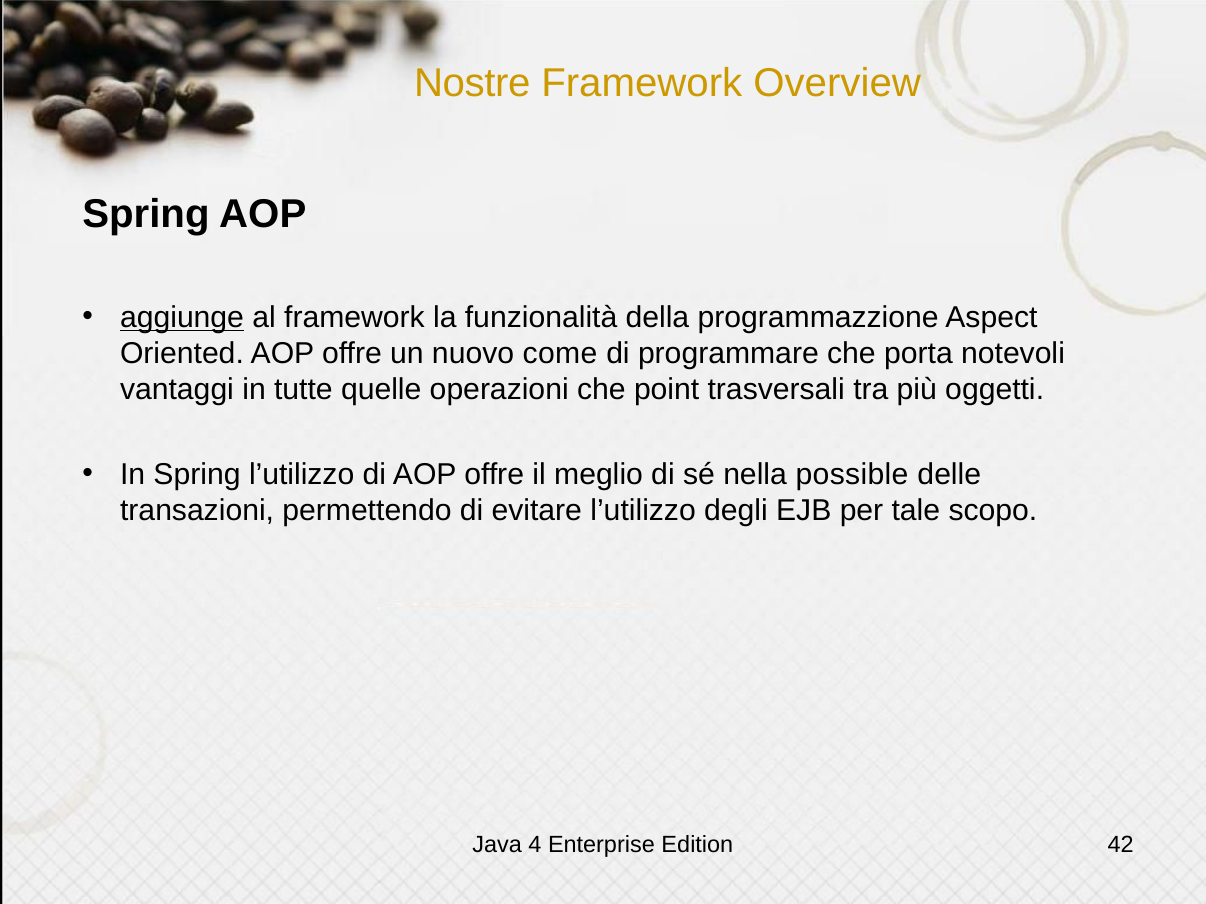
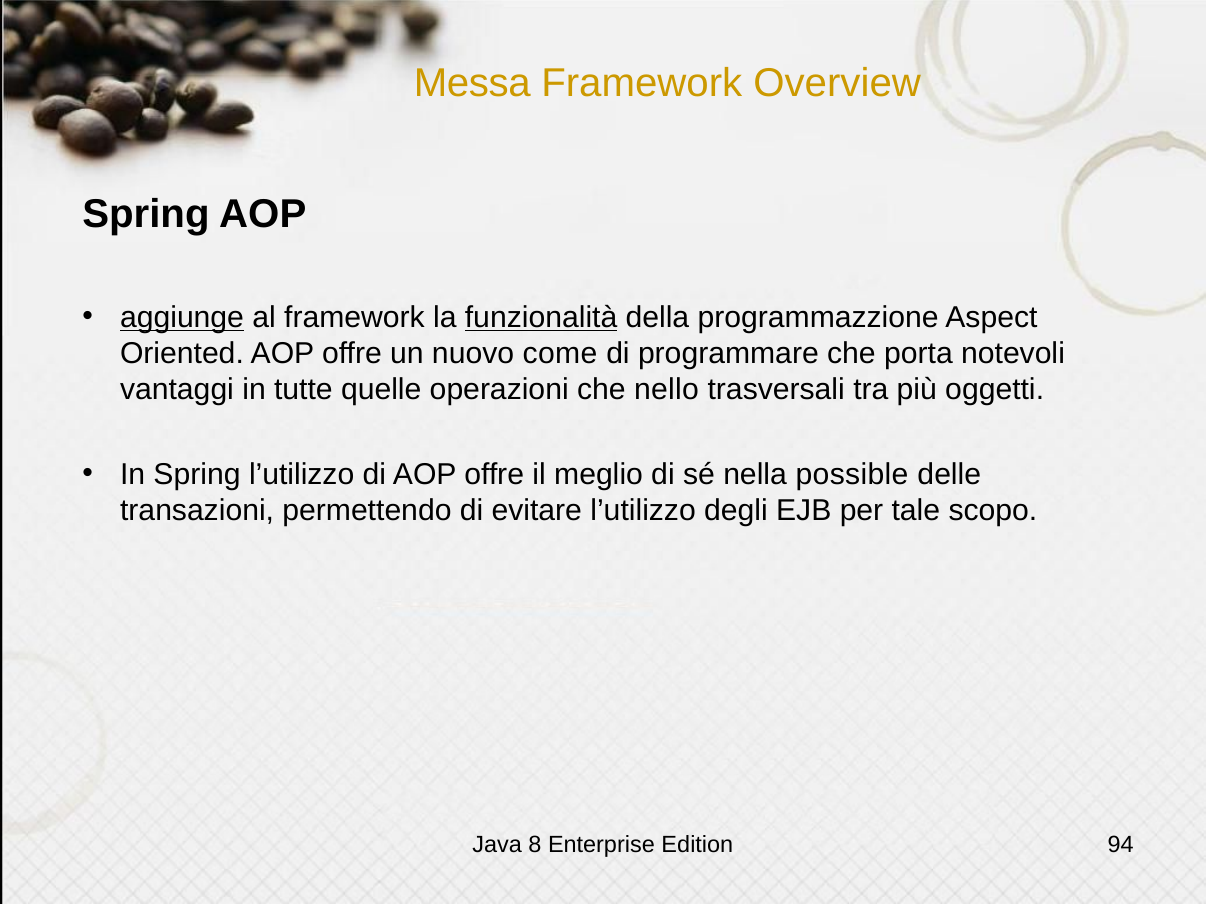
Nostre: Nostre -> Messa
funzionalità underline: none -> present
point: point -> nello
4: 4 -> 8
42: 42 -> 94
